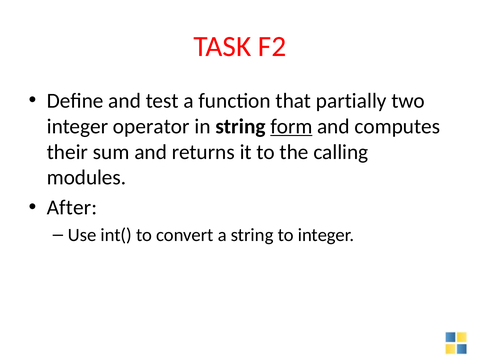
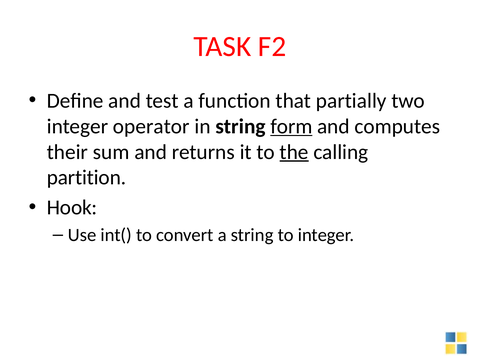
the underline: none -> present
modules: modules -> partition
After: After -> Hook
